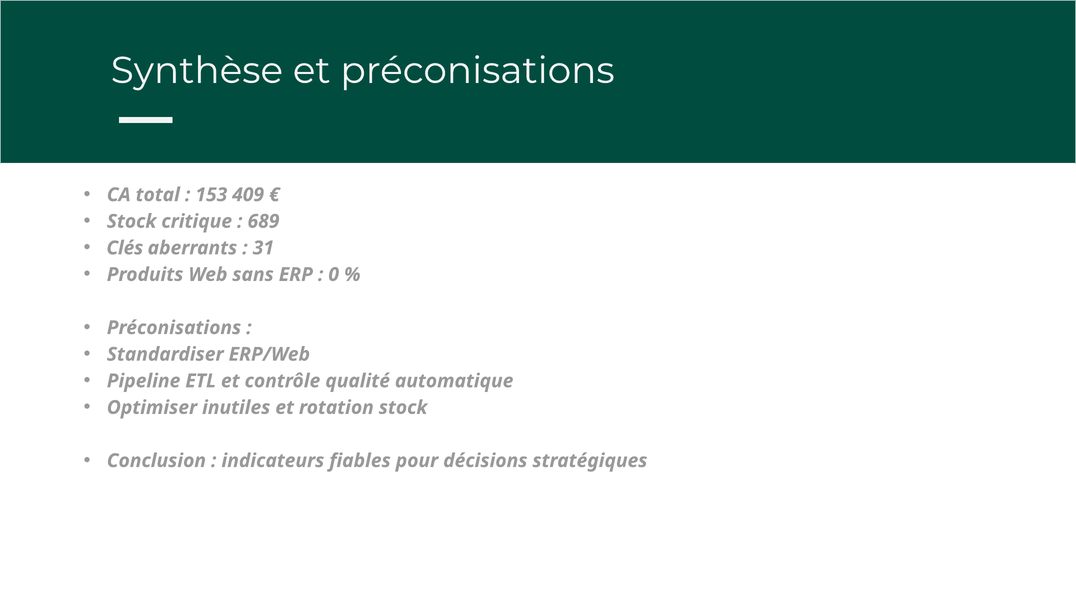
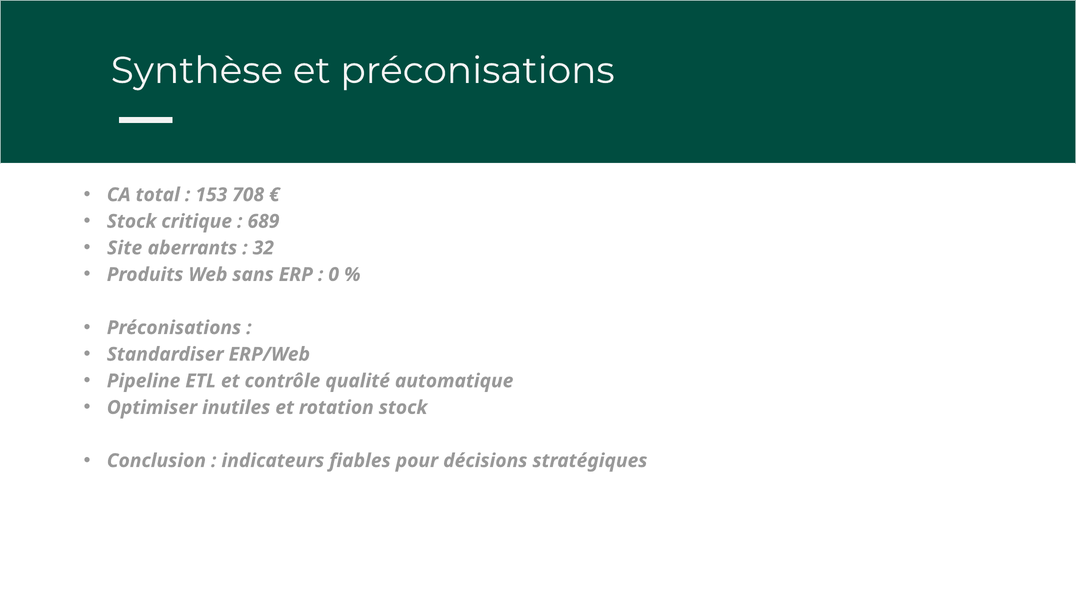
409: 409 -> 708
Clés: Clés -> Site
31: 31 -> 32
